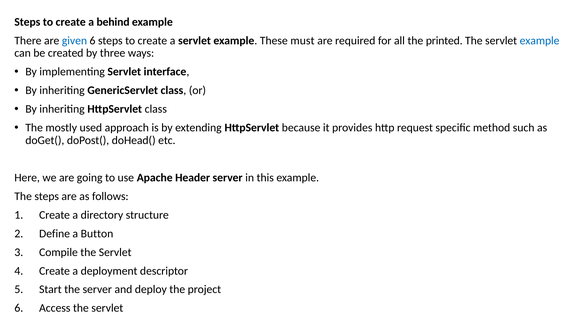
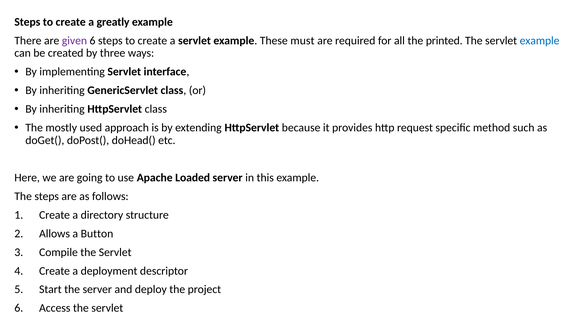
behind: behind -> greatly
given colour: blue -> purple
Header: Header -> Loaded
Define: Define -> Allows
